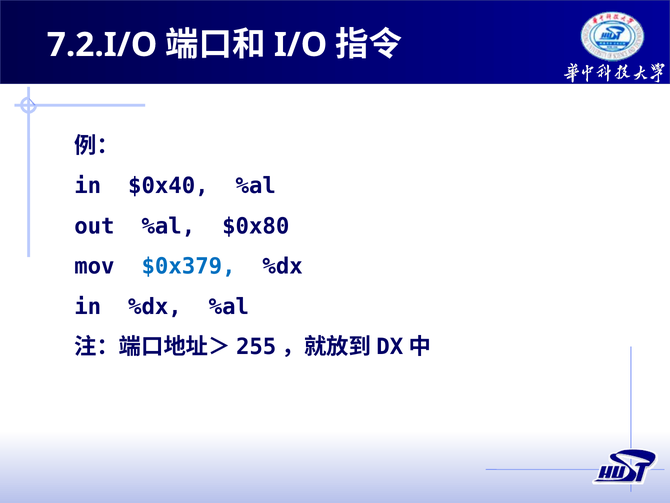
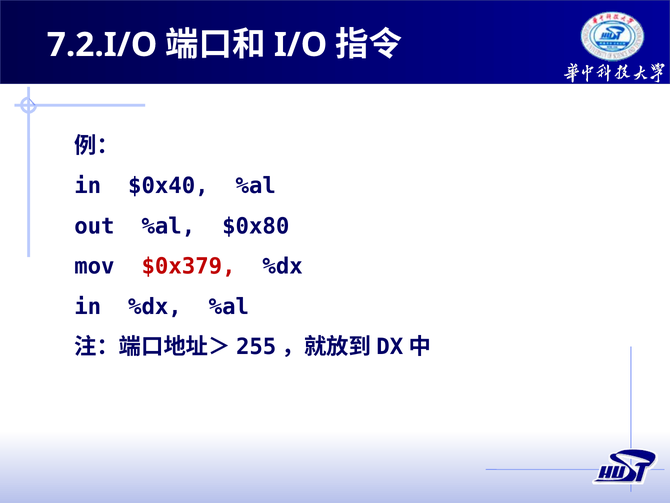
$0x379 colour: blue -> red
